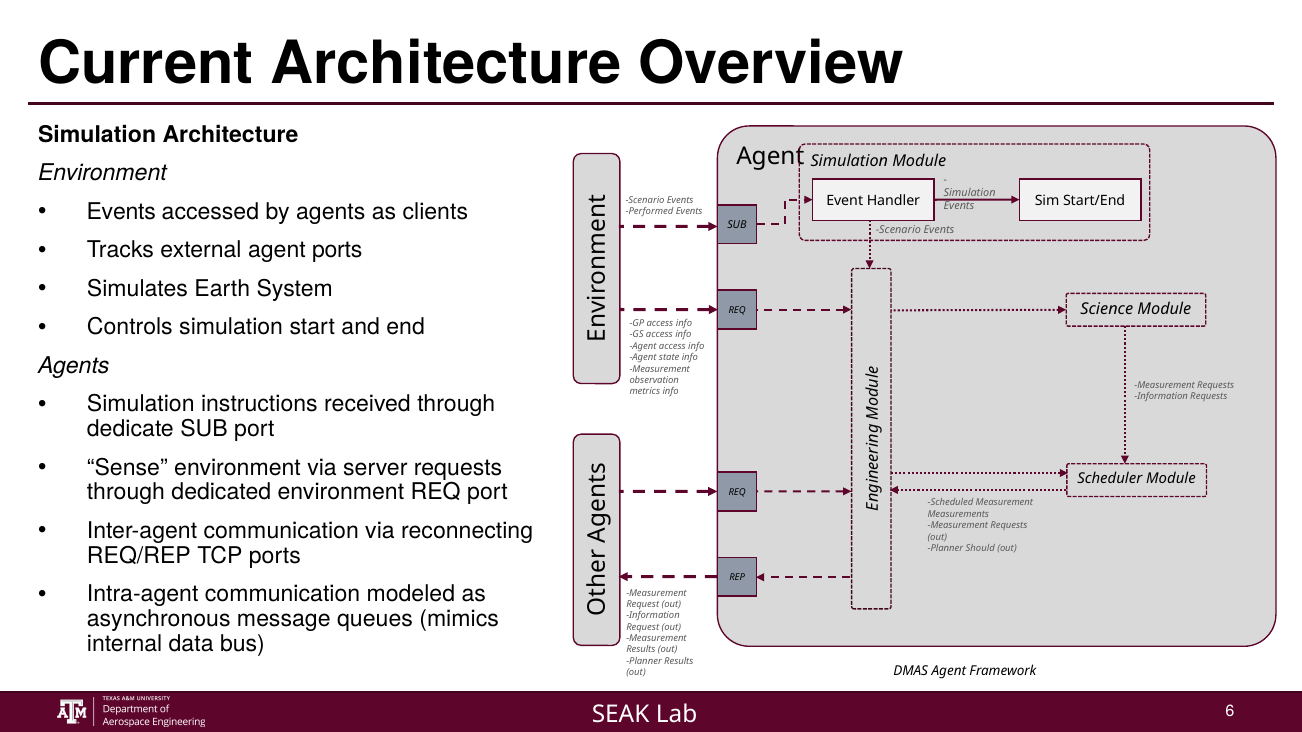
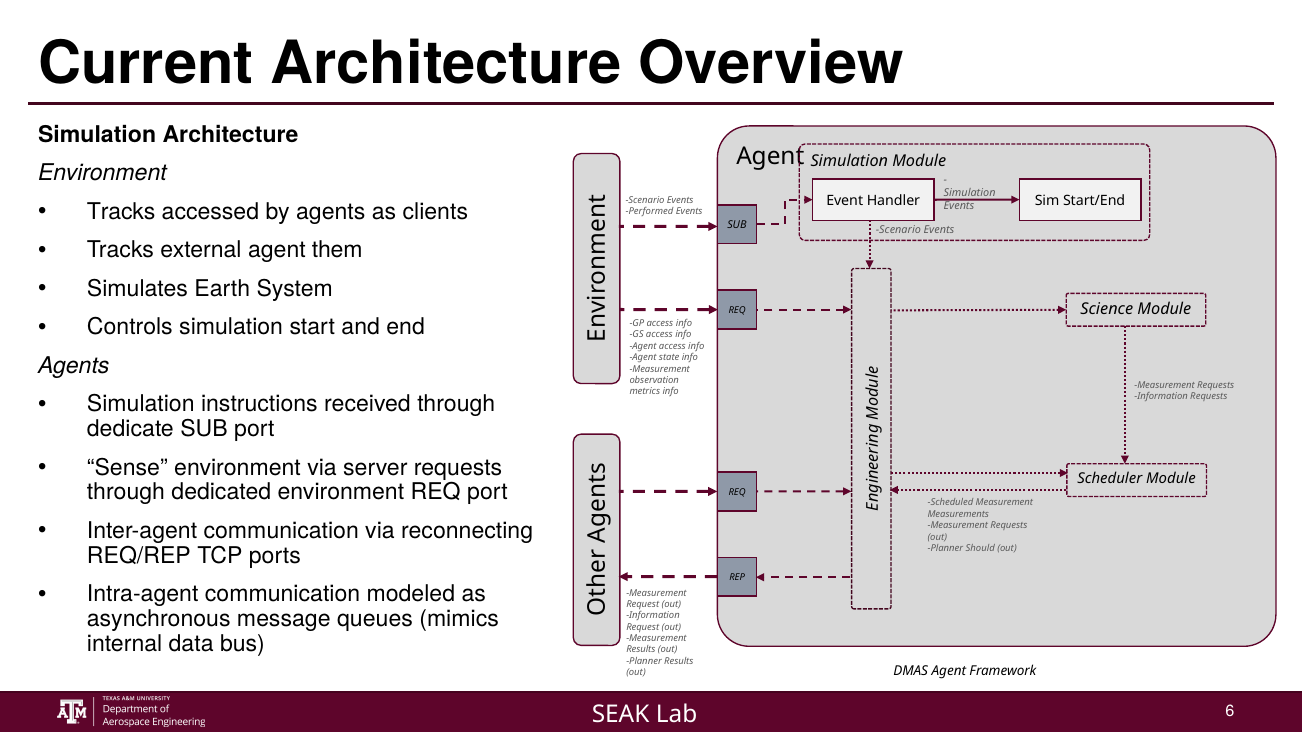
Events at (121, 212): Events -> Tracks
agent ports: ports -> them
